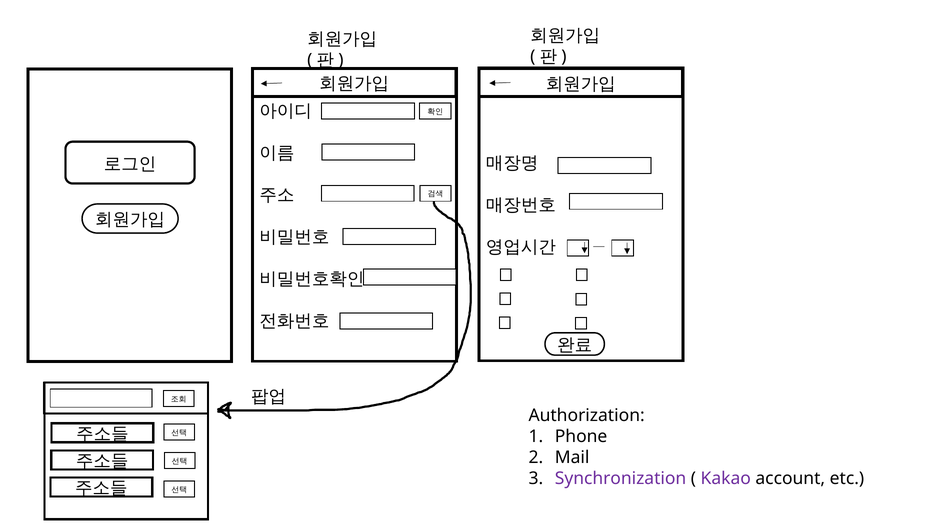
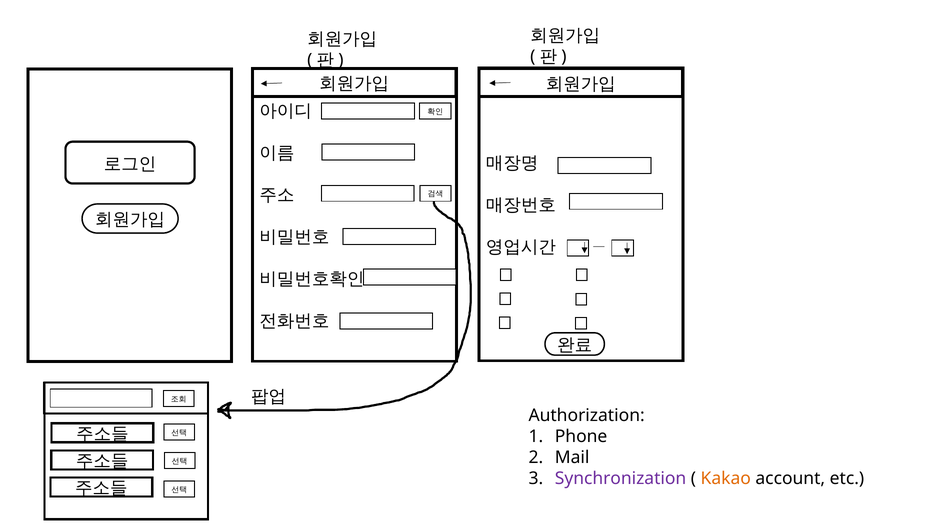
Kakao colour: purple -> orange
